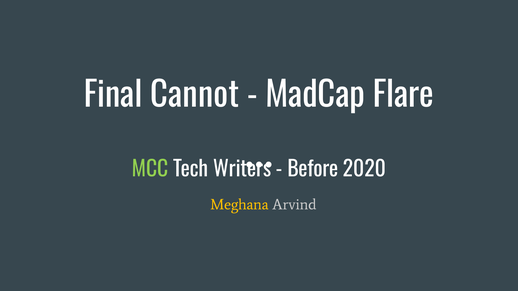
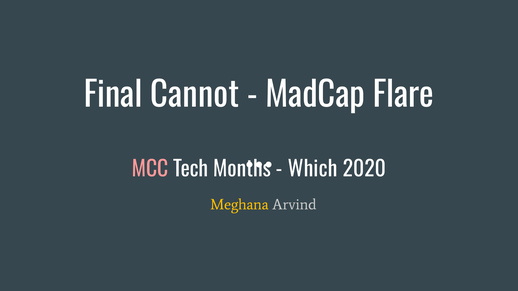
MCC colour: light green -> pink
Writers: Writers -> Months
Before: Before -> Which
